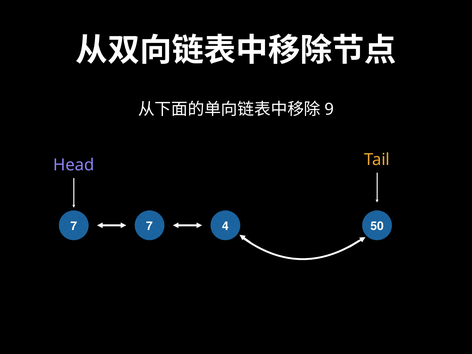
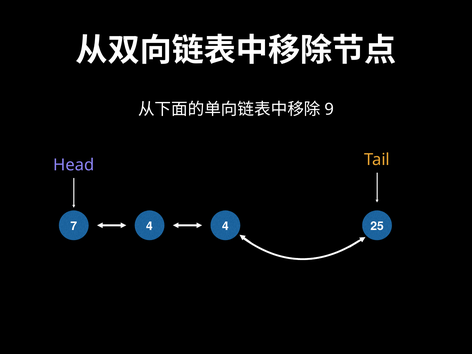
7 7: 7 -> 4
50: 50 -> 25
